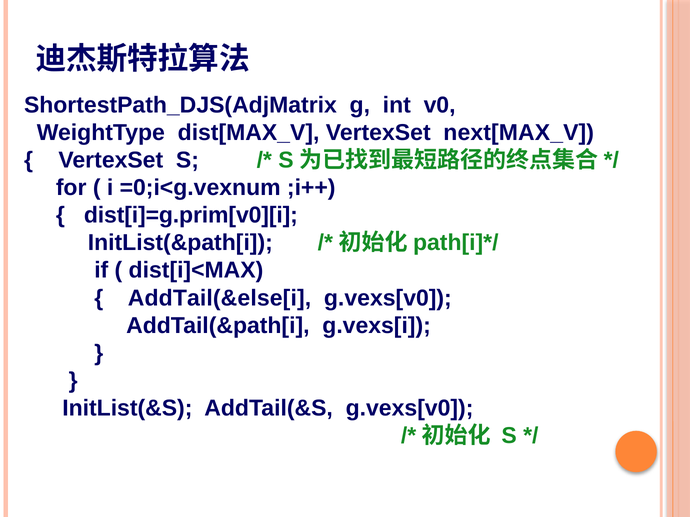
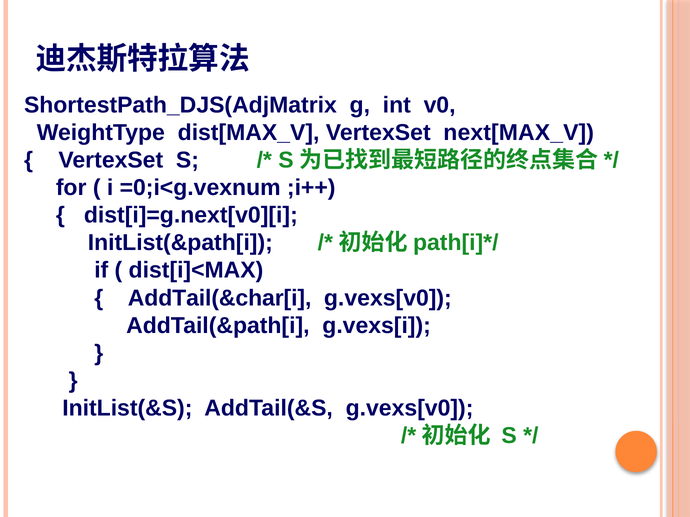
dist[i]=g.prim[v0][i: dist[i]=g.prim[v0][i -> dist[i]=g.next[v0][i
AddTail(&else[i: AddTail(&else[i -> AddTail(&char[i
